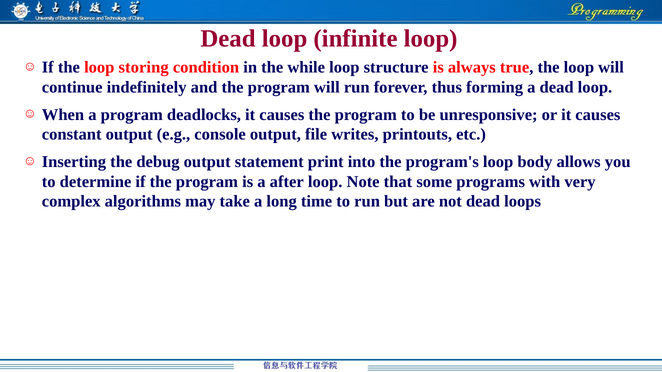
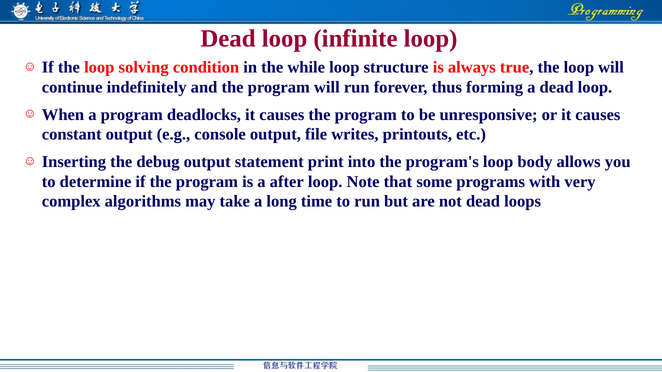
storing: storing -> solving
